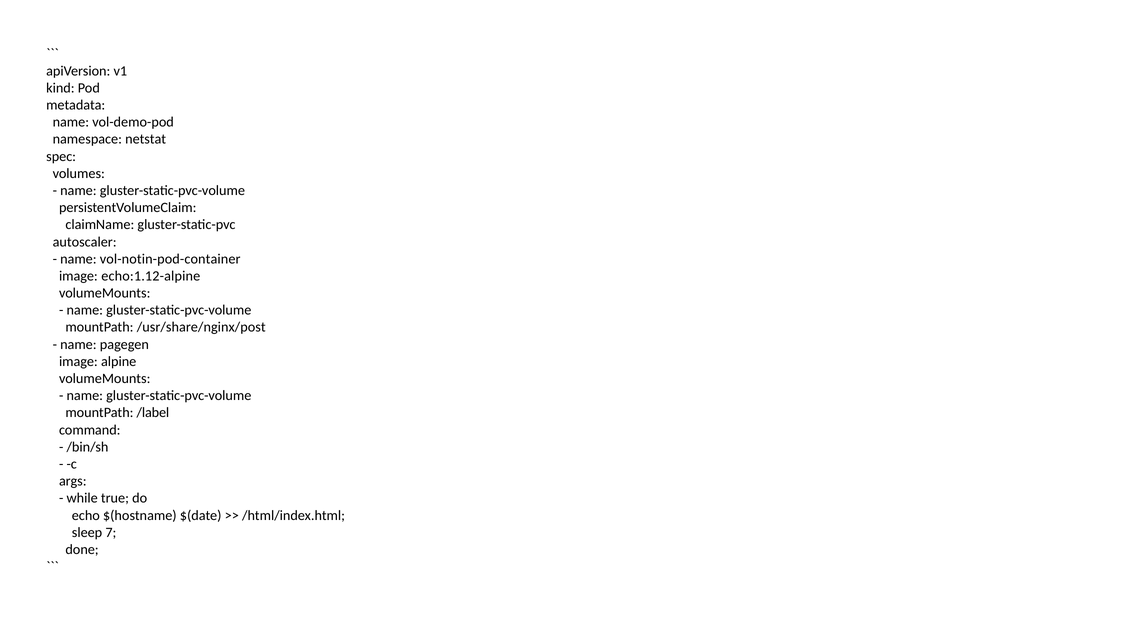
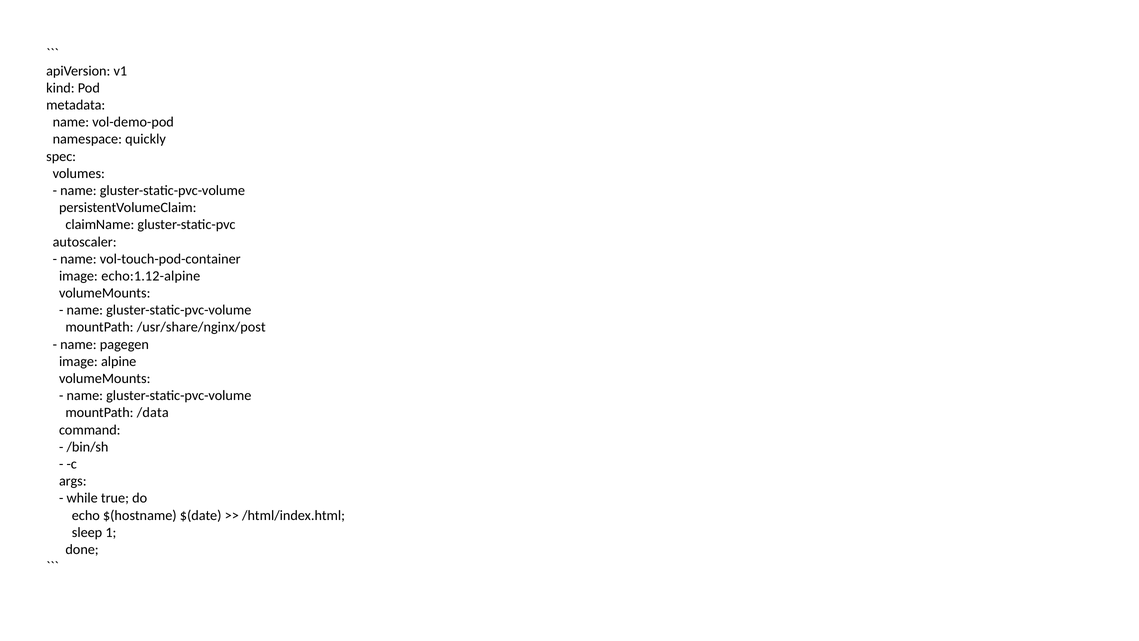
netstat: netstat -> quickly
vol-notin-pod-container: vol-notin-pod-container -> vol-touch-pod-container
/label: /label -> /data
7: 7 -> 1
